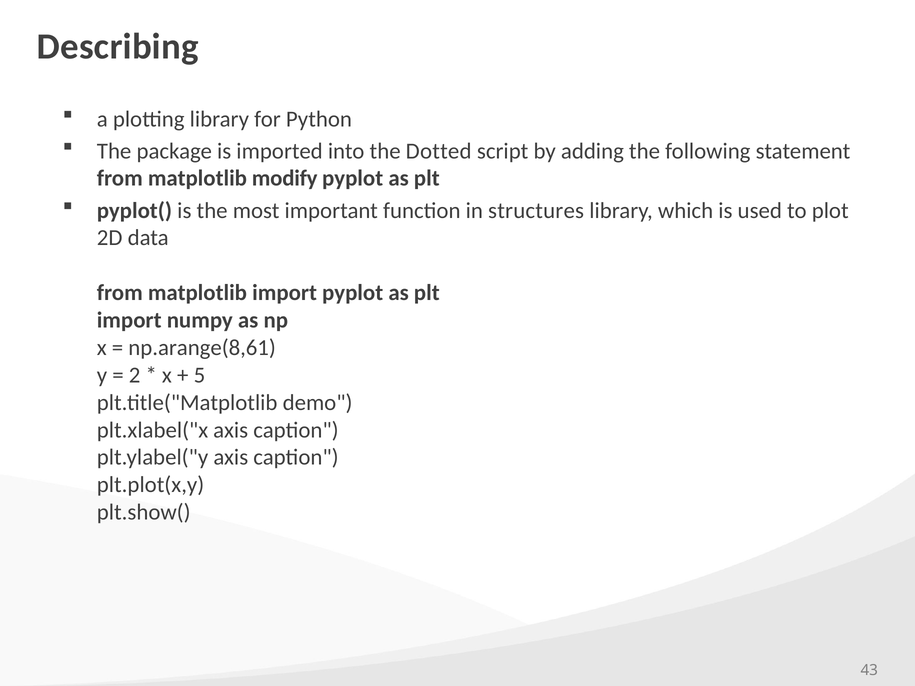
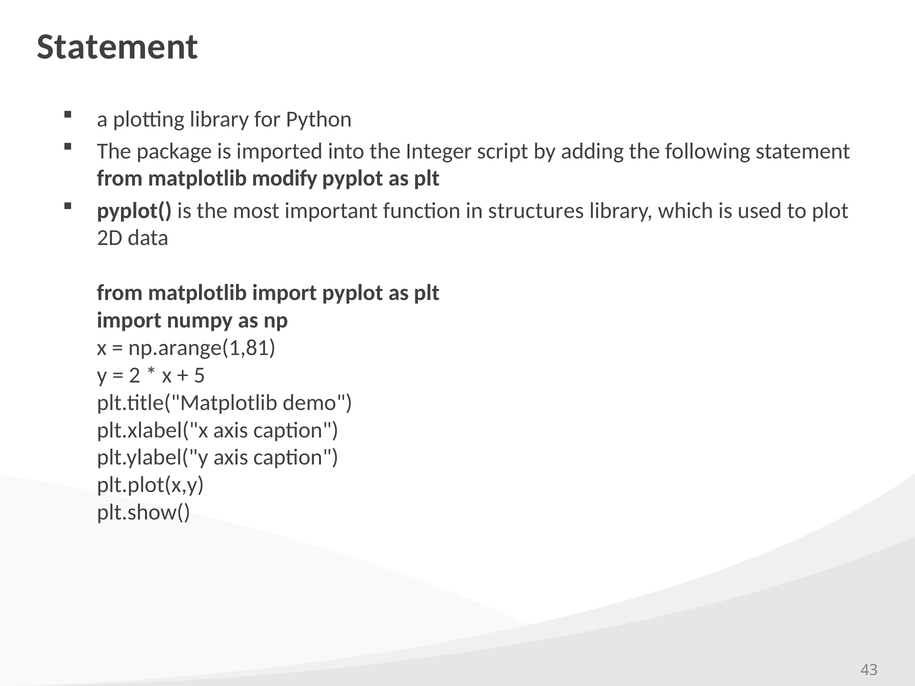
Describing at (118, 47): Describing -> Statement
Dotted: Dotted -> Integer
np.arange(8,61: np.arange(8,61 -> np.arange(1,81
